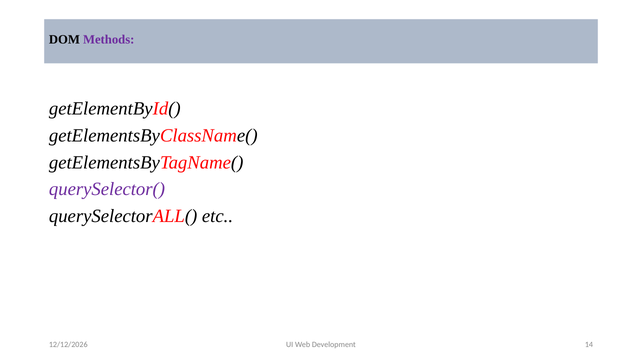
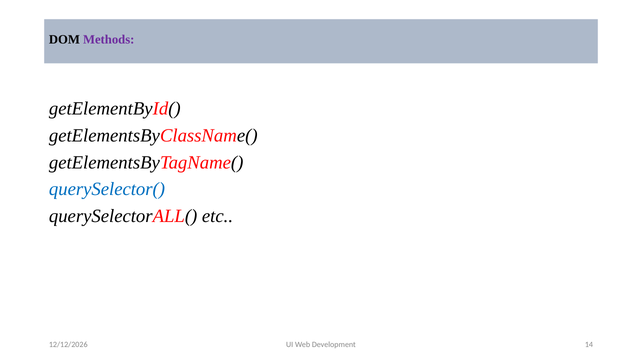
querySelector( colour: purple -> blue
